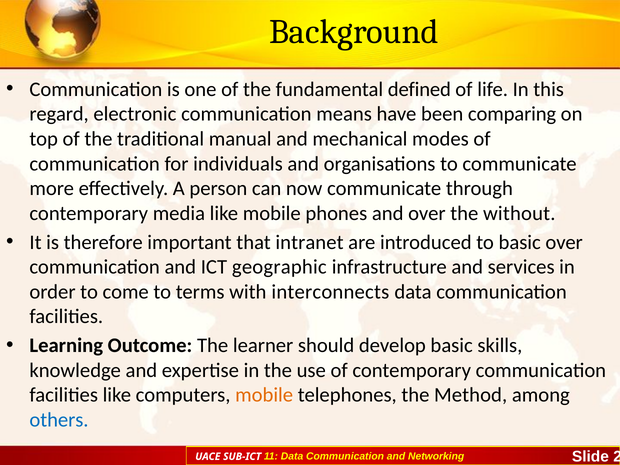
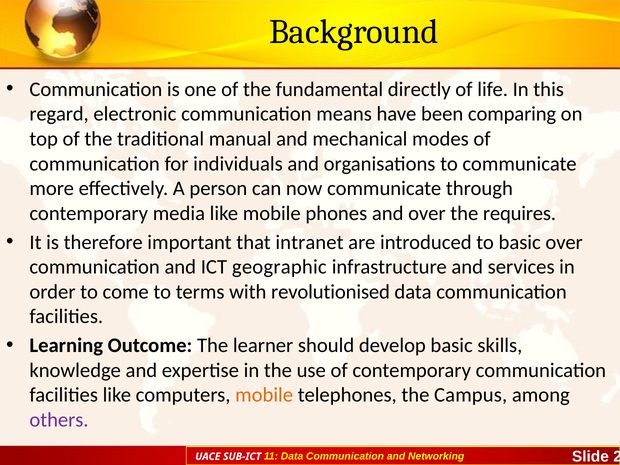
defined: defined -> directly
without: without -> requires
interconnects: interconnects -> revolutionised
Method: Method -> Campus
others colour: blue -> purple
